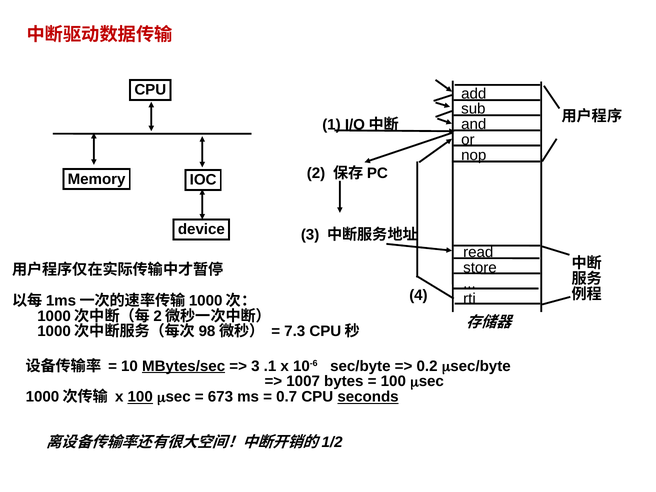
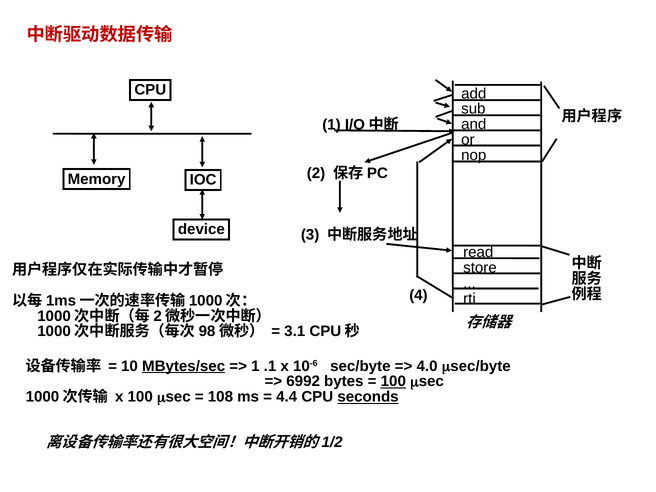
7.3: 7.3 -> 3.1
3 at (255, 366): 3 -> 1
0.2: 0.2 -> 4.0
1007: 1007 -> 6992
100 at (393, 381) underline: none -> present
100 at (140, 397) underline: present -> none
673: 673 -> 108
0.7: 0.7 -> 4.4
